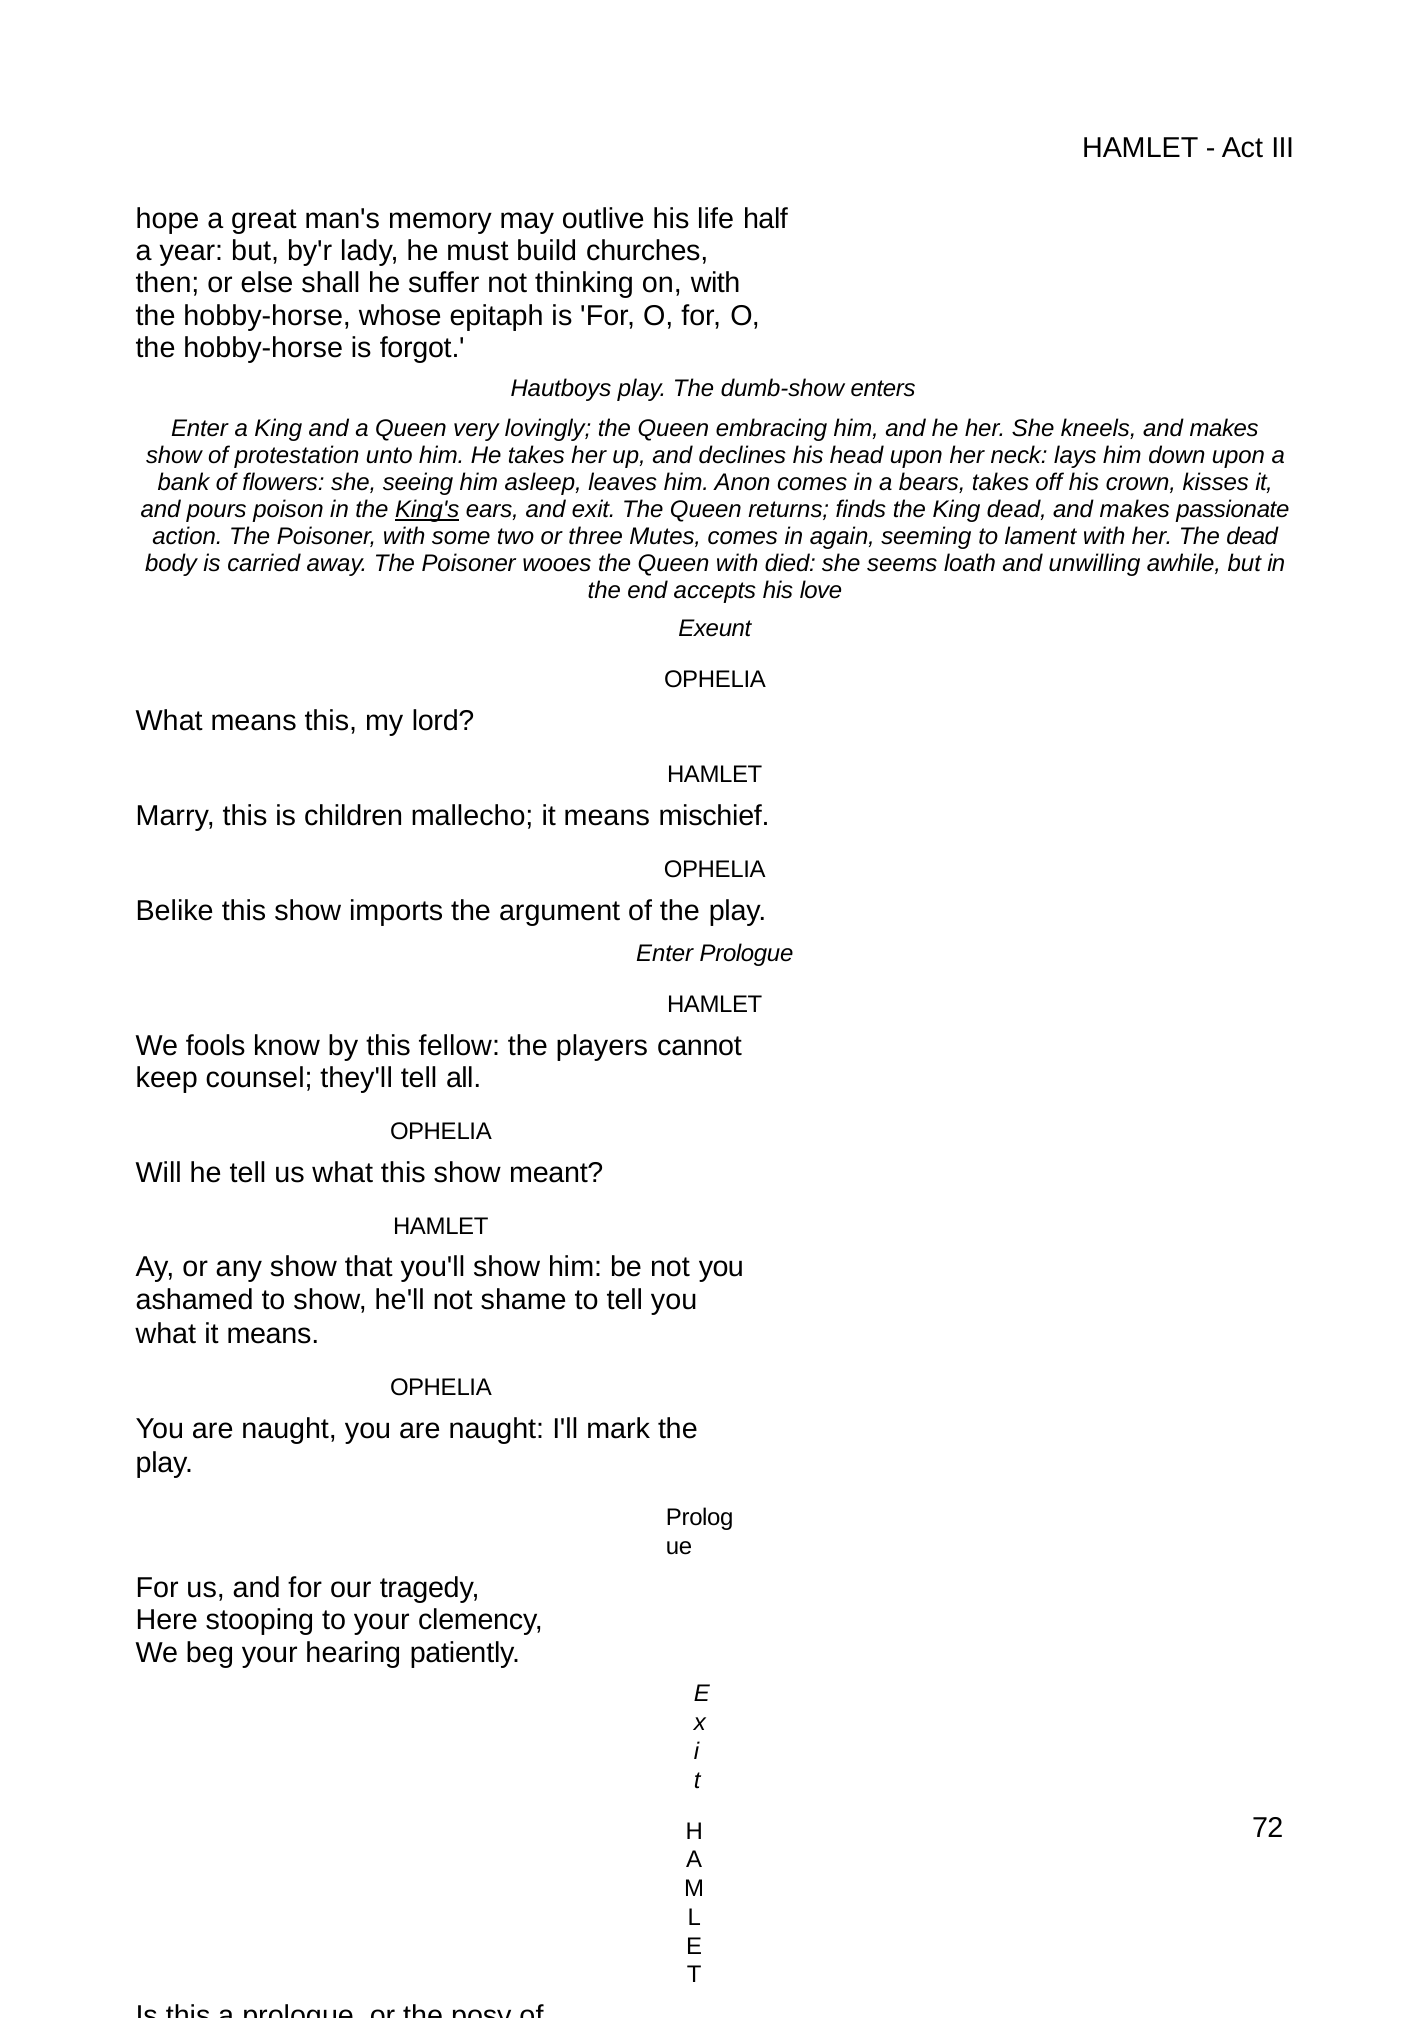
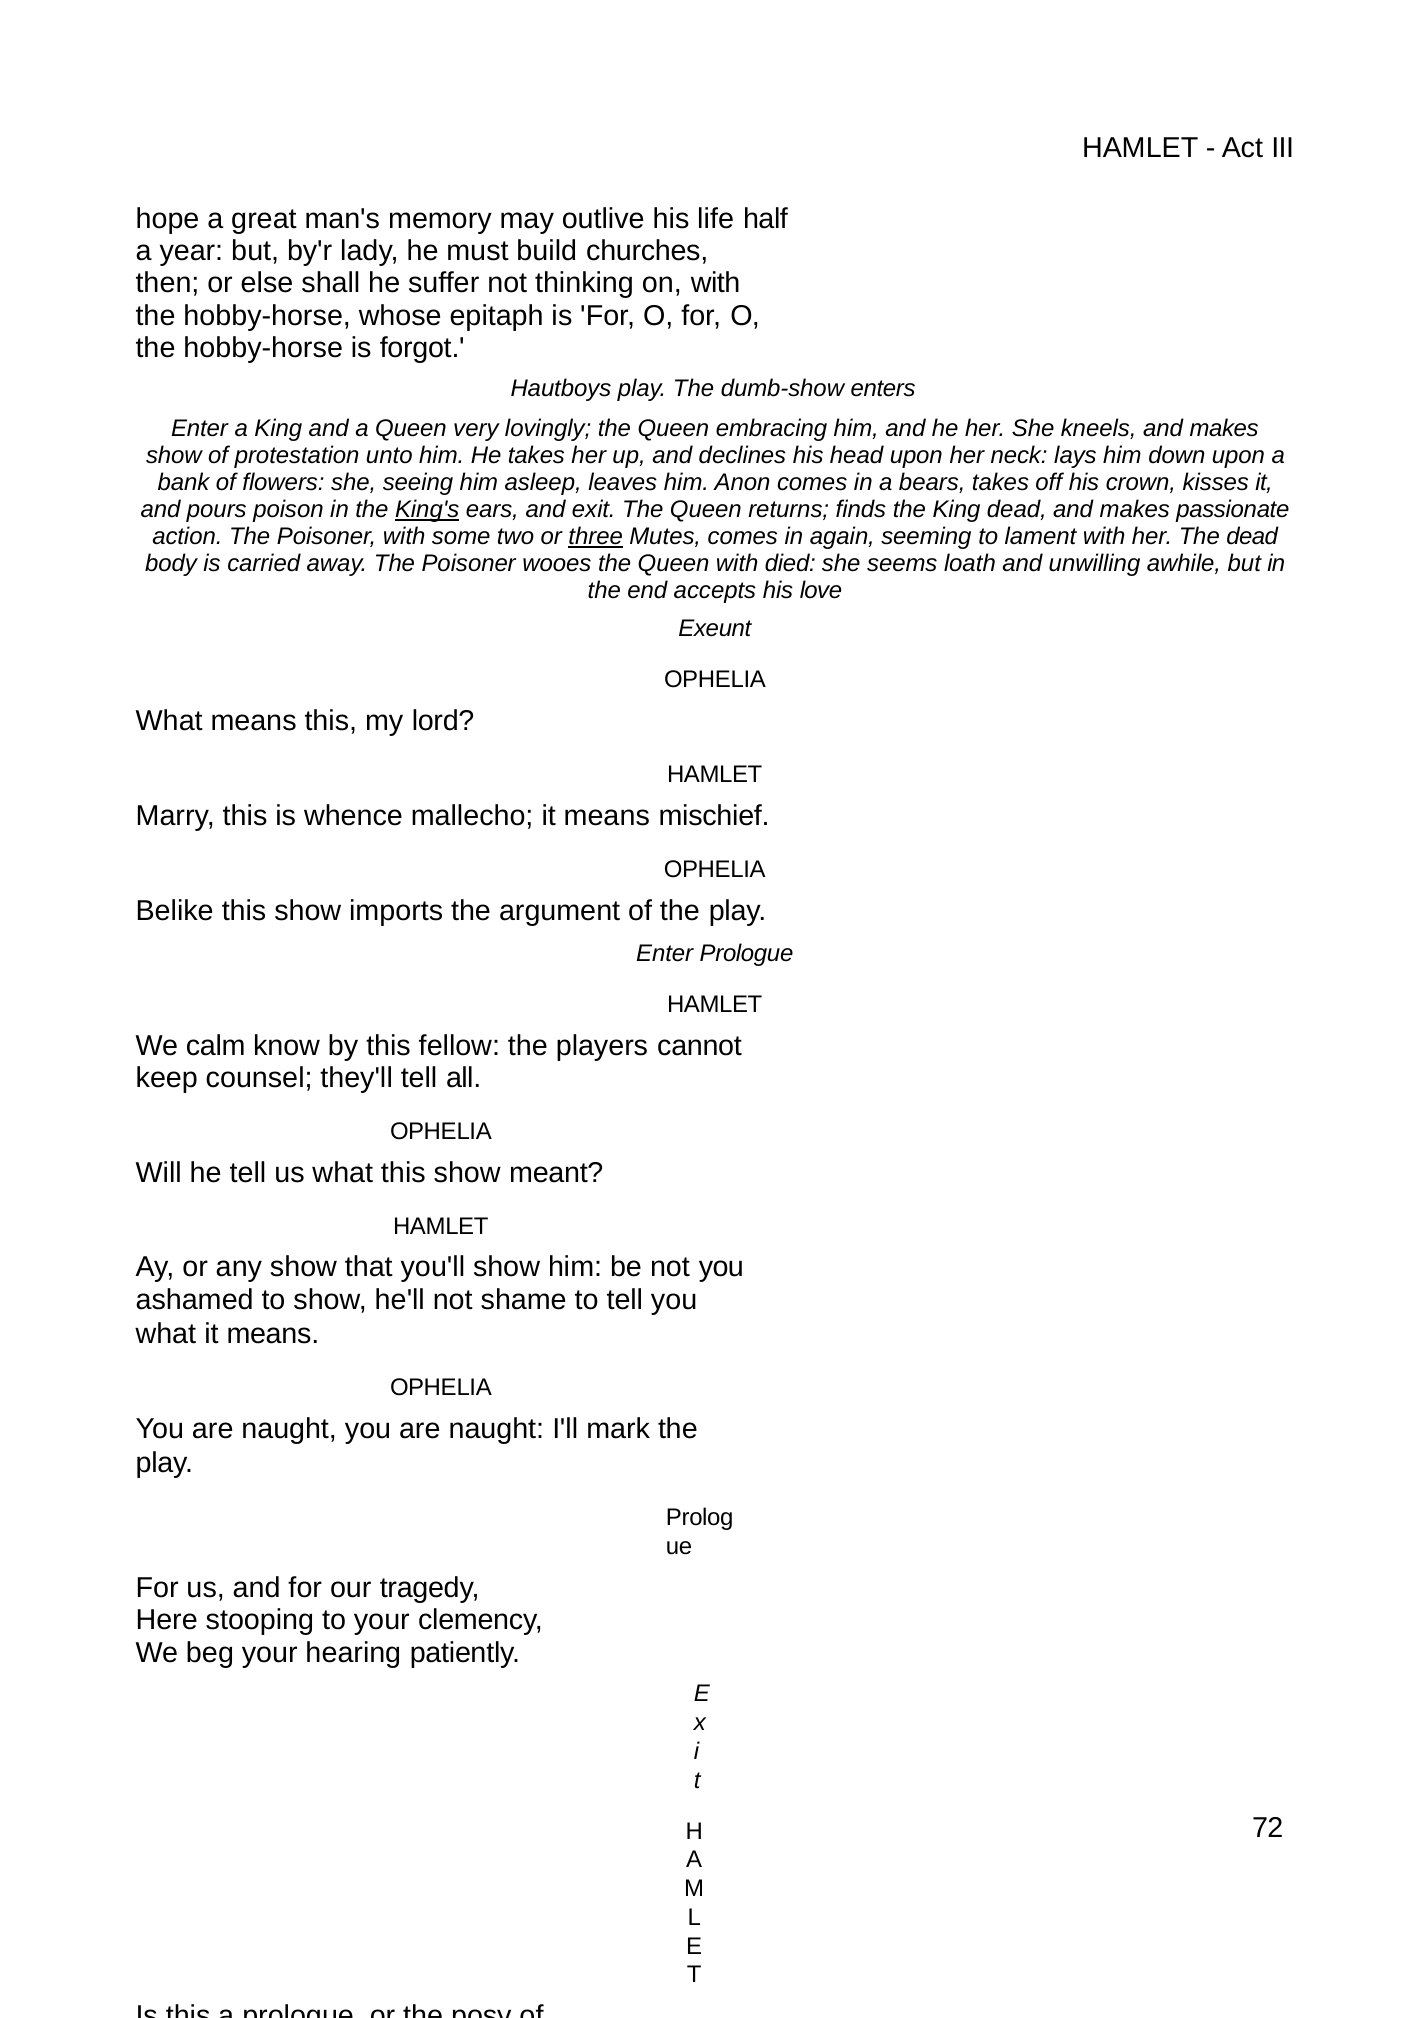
three underline: none -> present
children: children -> whence
fools: fools -> calm
